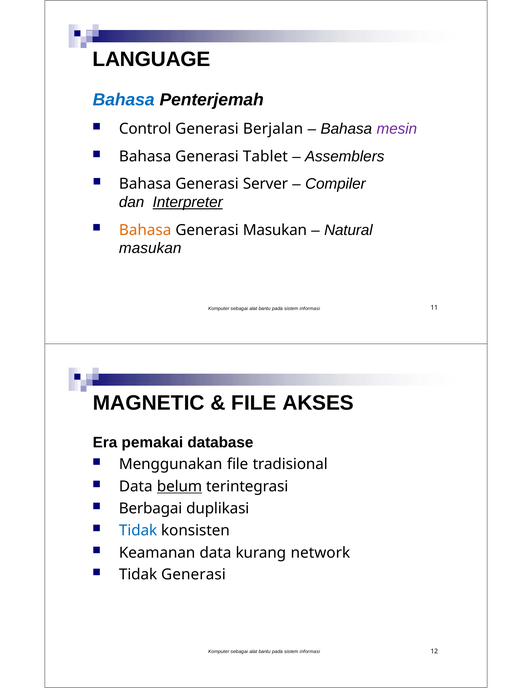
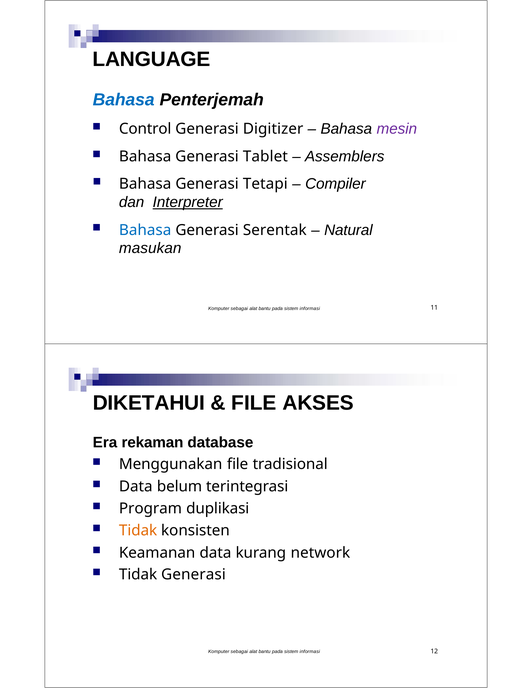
Berjalan: Berjalan -> Digitizer
Server: Server -> Tetapi
Bahasa at (145, 230) colour: orange -> blue
Generasi Masukan: Masukan -> Serentak
MAGNETIC: MAGNETIC -> DIKETAHUI
pemakai: pemakai -> rekaman
belum underline: present -> none
Berbagai: Berbagai -> Program
Tidak at (138, 531) colour: blue -> orange
